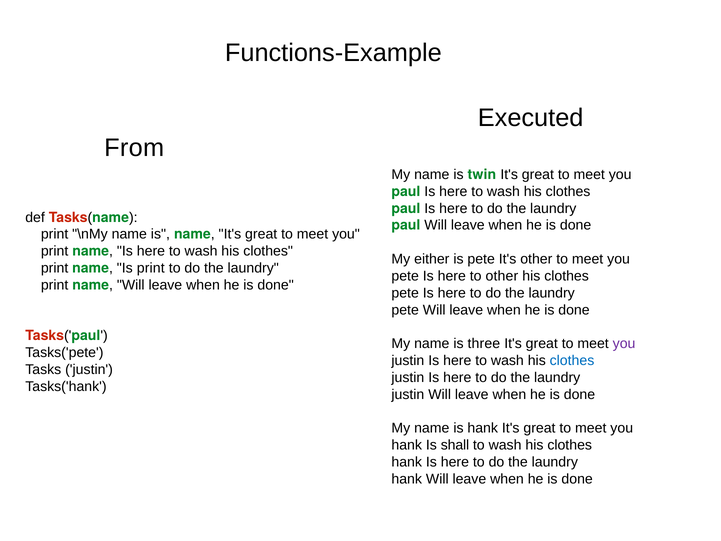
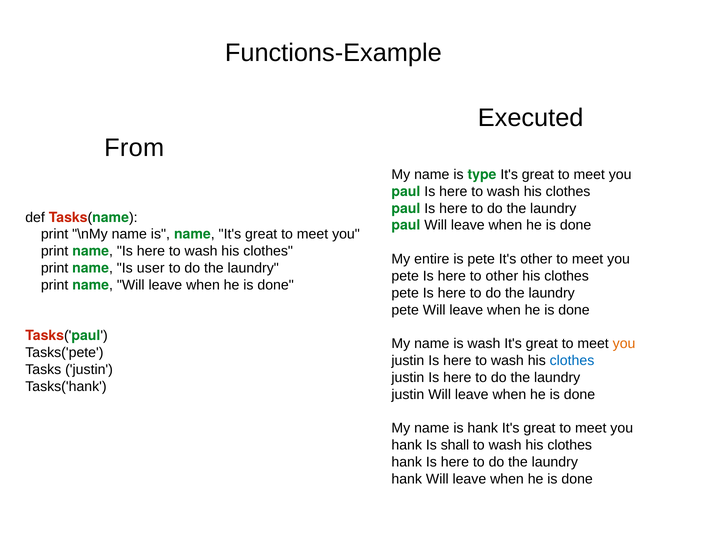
twin: twin -> type
either: either -> entire
Is print: print -> user
is three: three -> wash
you at (624, 344) colour: purple -> orange
